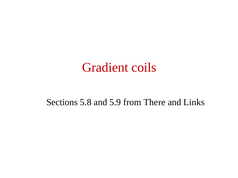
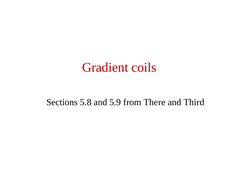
Links: Links -> Third
